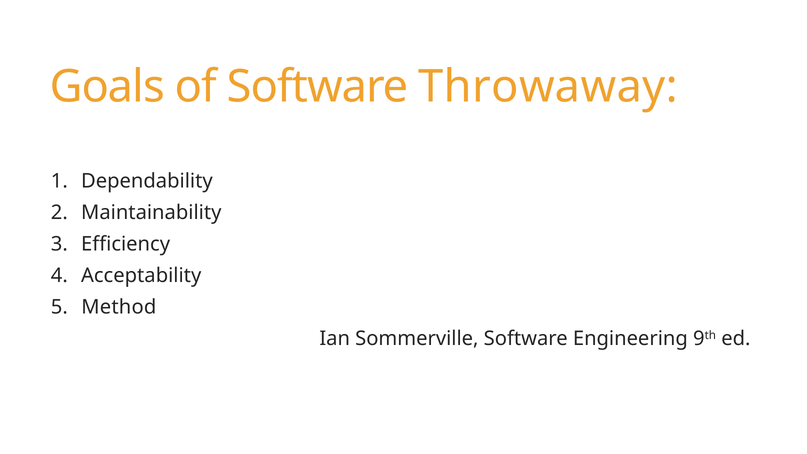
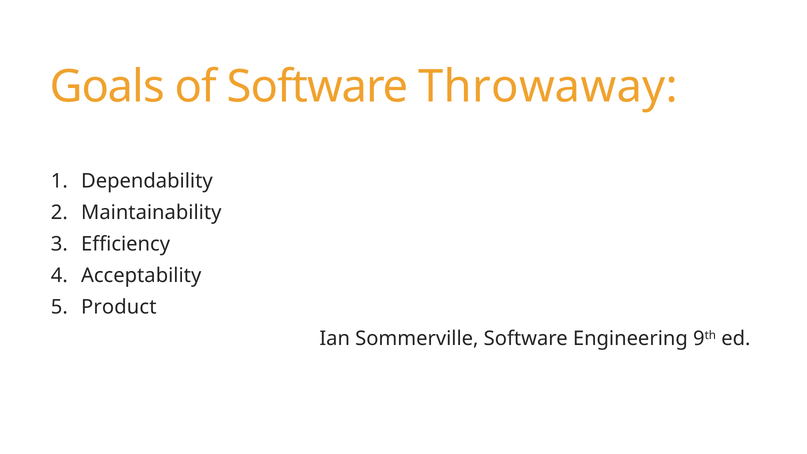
Method: Method -> Product
